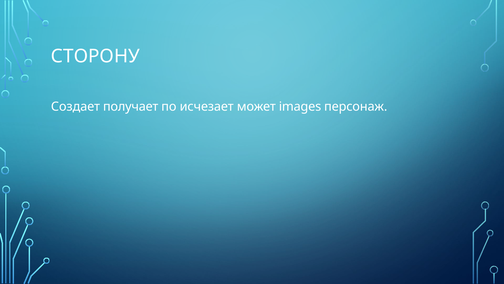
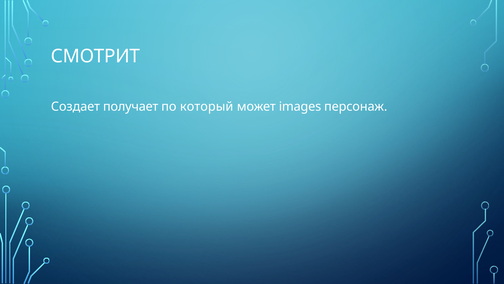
СТОРОНУ: СТОРОНУ -> СМОТРИТ
исчезает: исчезает -> который
